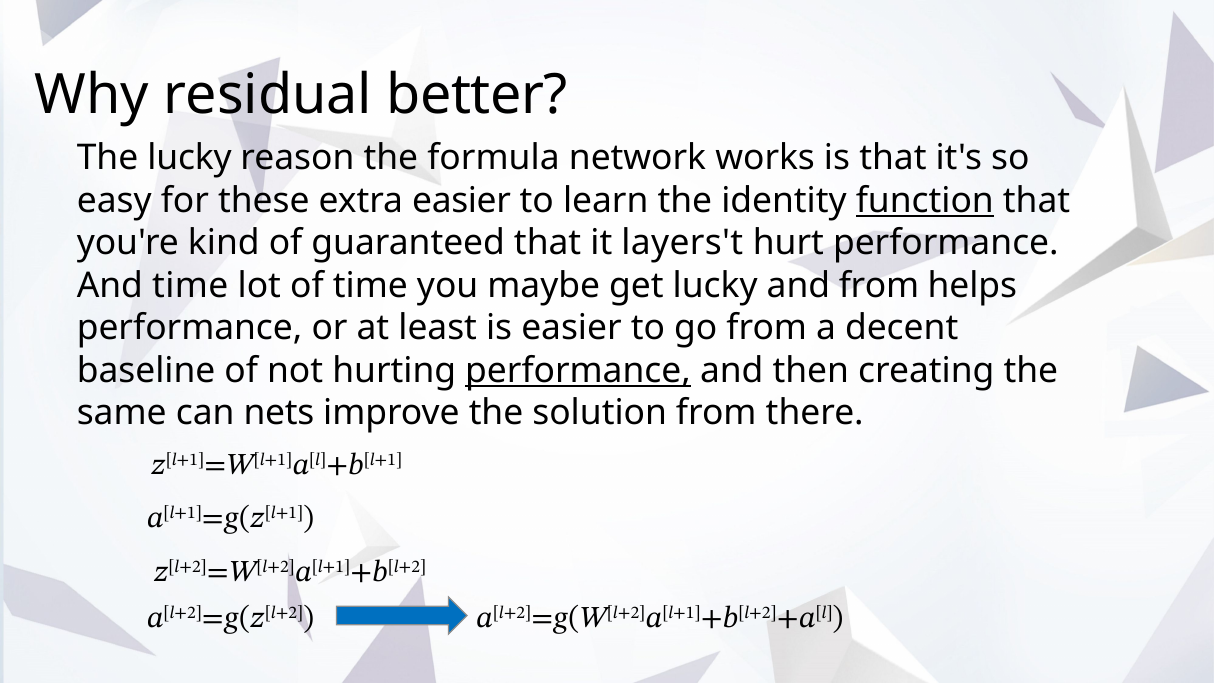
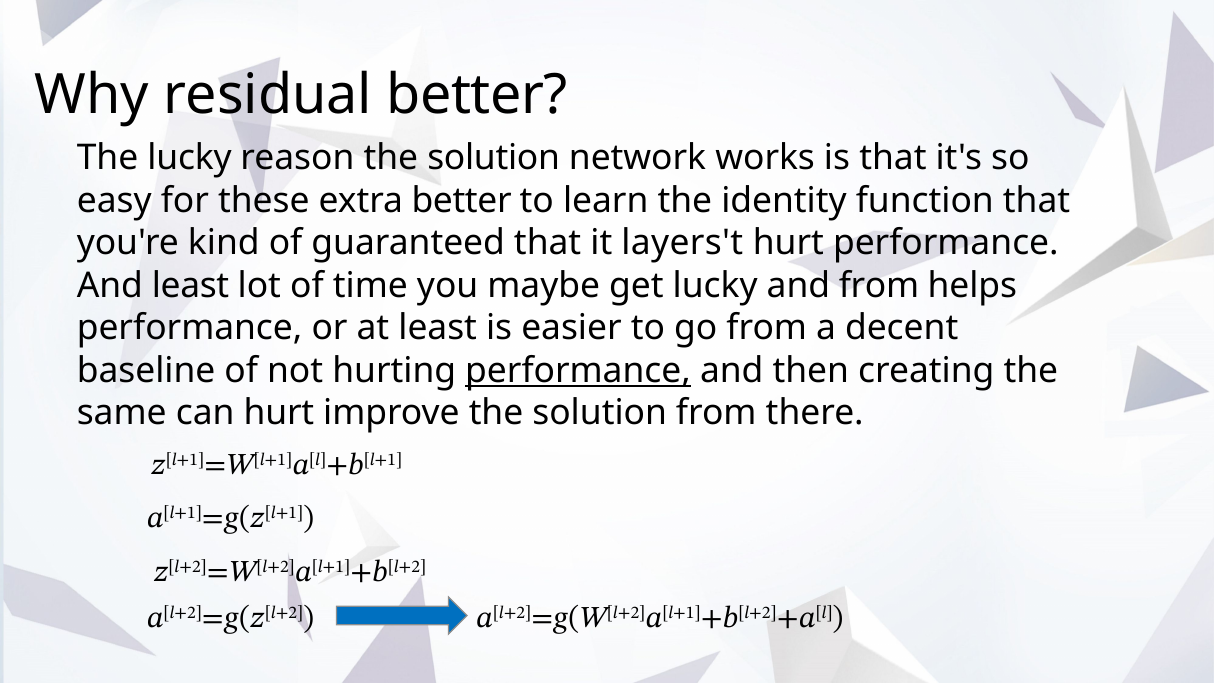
reason the formula: formula -> solution
extra easier: easier -> better
function underline: present -> none
And time: time -> least
can nets: nets -> hurt
